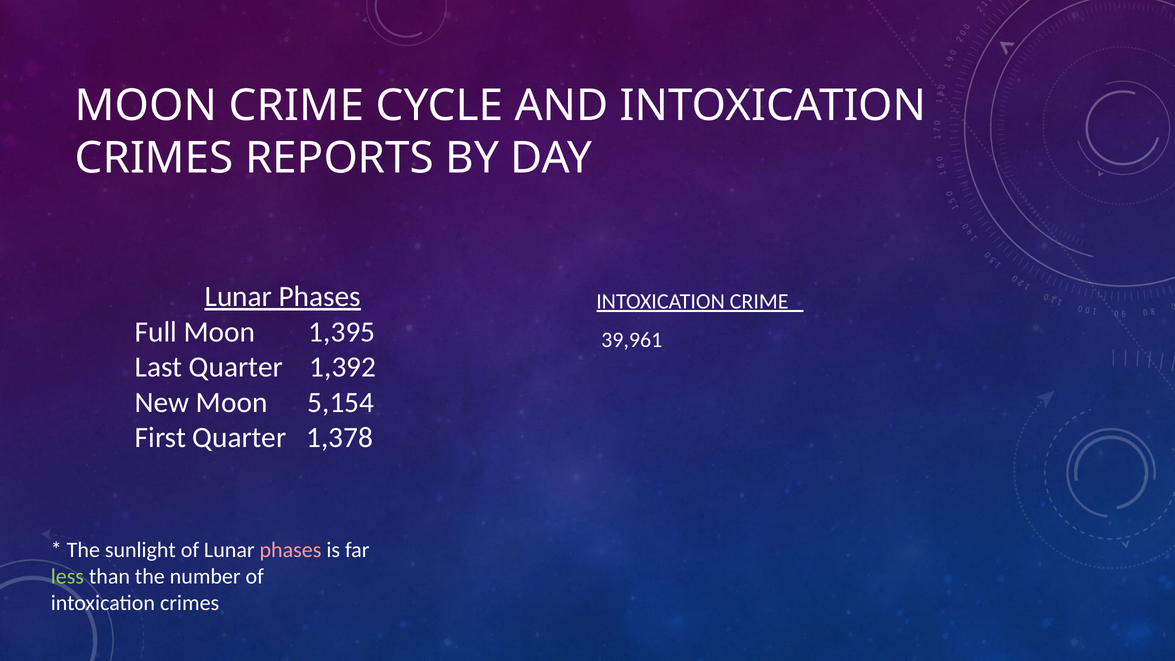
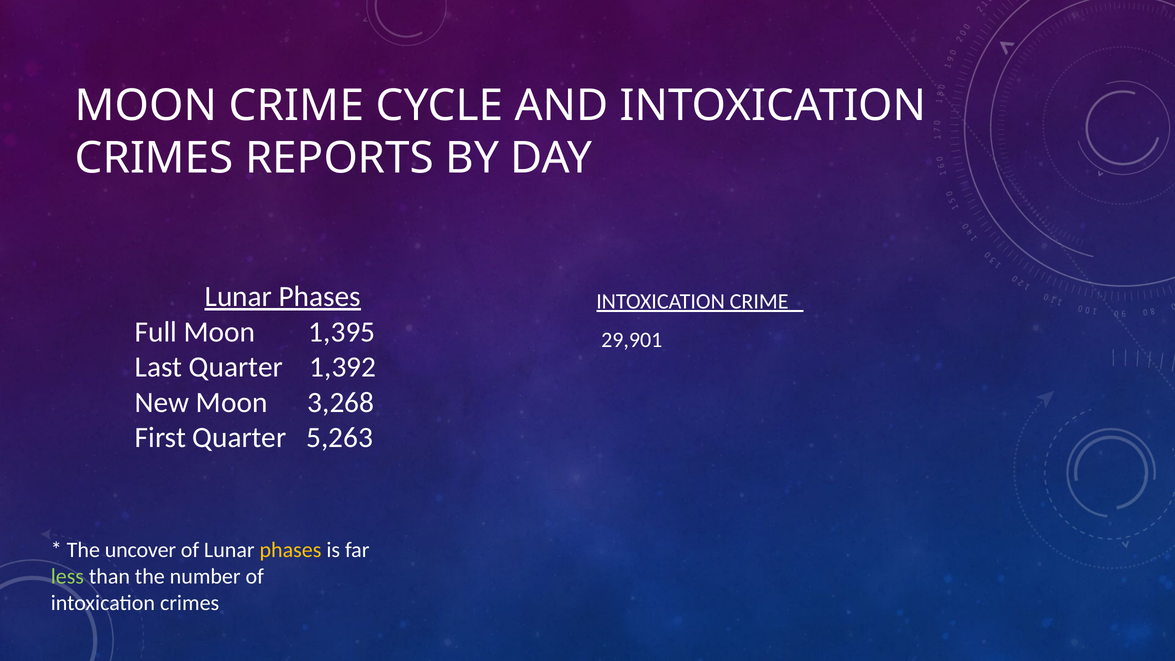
39,961: 39,961 -> 29,901
5,154: 5,154 -> 3,268
1,378: 1,378 -> 5,263
sunlight: sunlight -> uncover
phases at (290, 550) colour: pink -> yellow
